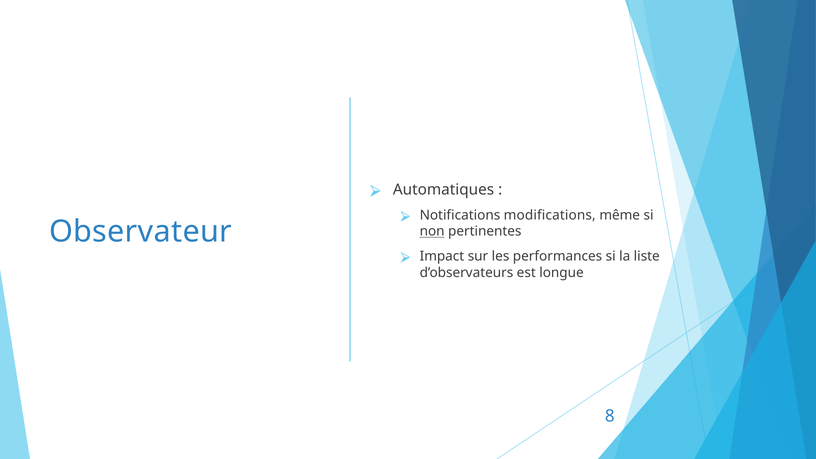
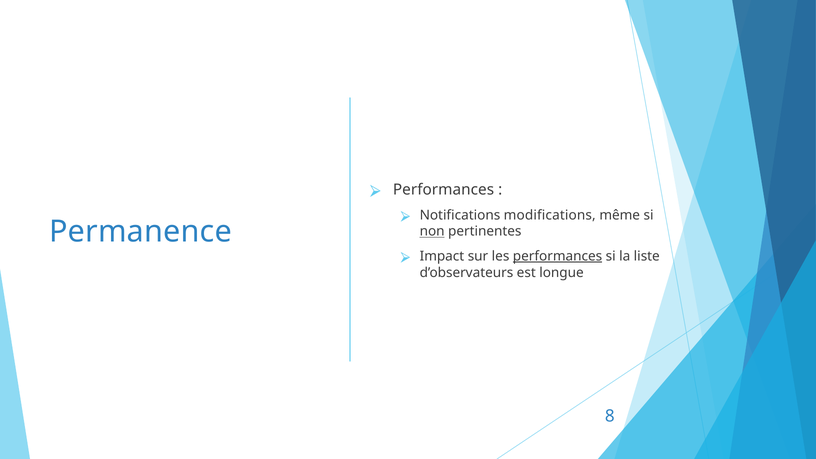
Automatiques at (444, 189): Automatiques -> Performances
Observateur: Observateur -> Permanence
performances at (558, 256) underline: none -> present
